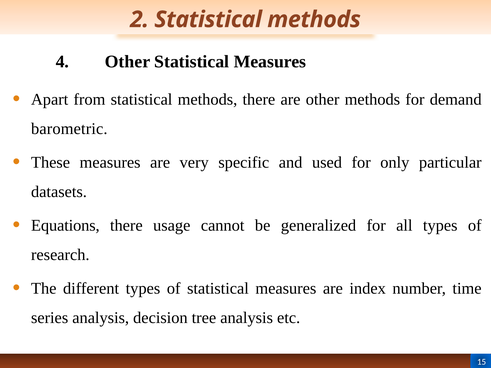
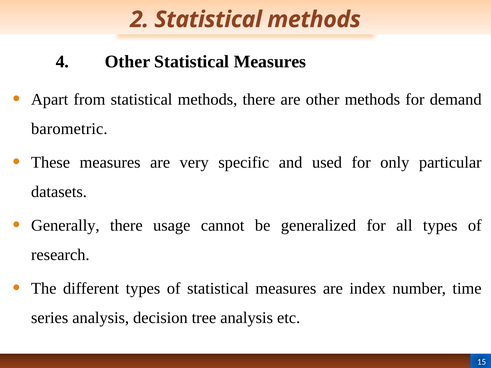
Equations: Equations -> Generally
